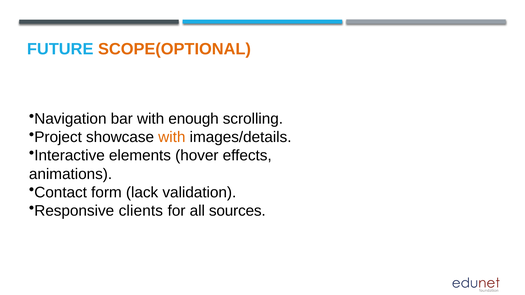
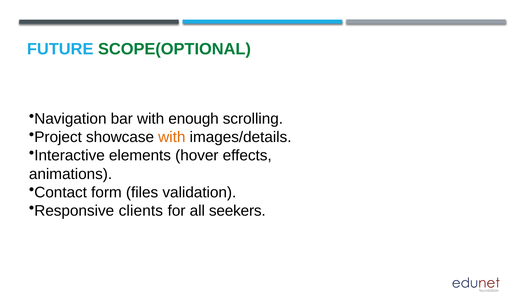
SCOPE(OPTIONAL colour: orange -> green
lack: lack -> files
sources: sources -> seekers
